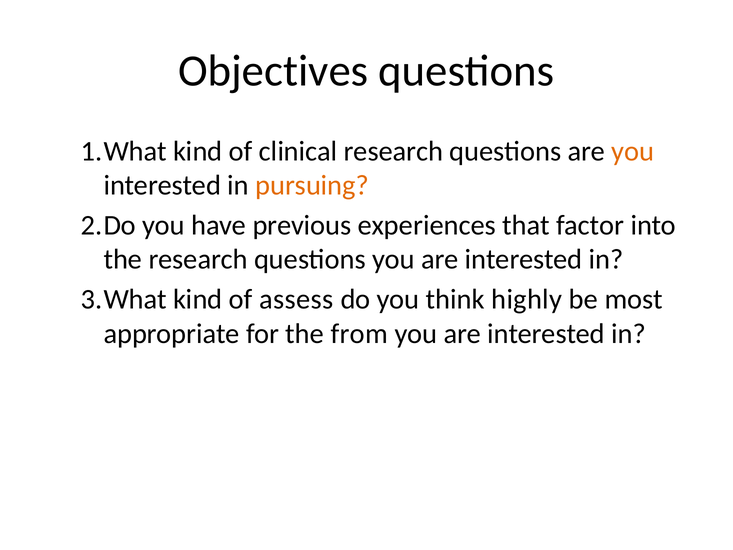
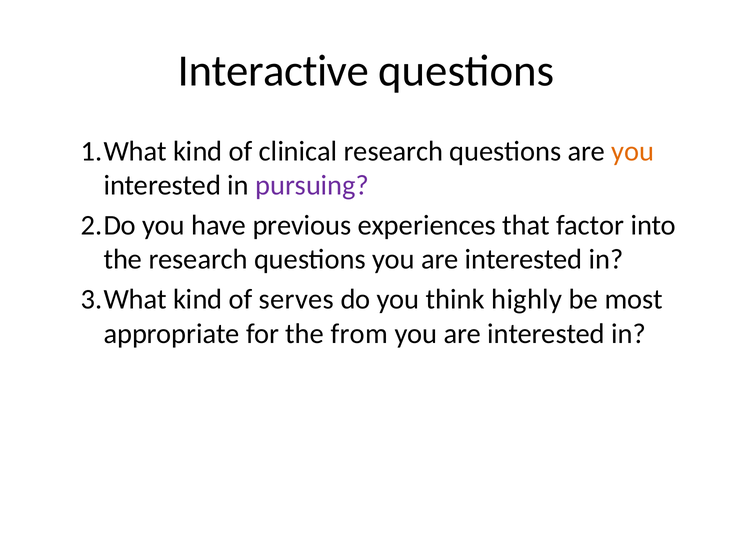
Objectives: Objectives -> Interactive
pursuing colour: orange -> purple
assess: assess -> serves
